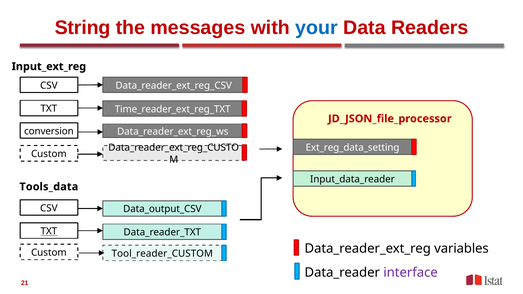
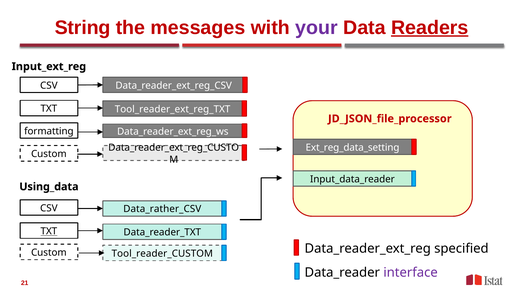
your colour: blue -> purple
Readers underline: none -> present
Time_reader_ext_reg_TXT: Time_reader_ext_reg_TXT -> Tool_reader_ext_reg_TXT
conversion: conversion -> formatting
Tools_data: Tools_data -> Using_data
Data_output_CSV: Data_output_CSV -> Data_rather_CSV
variables: variables -> specified
